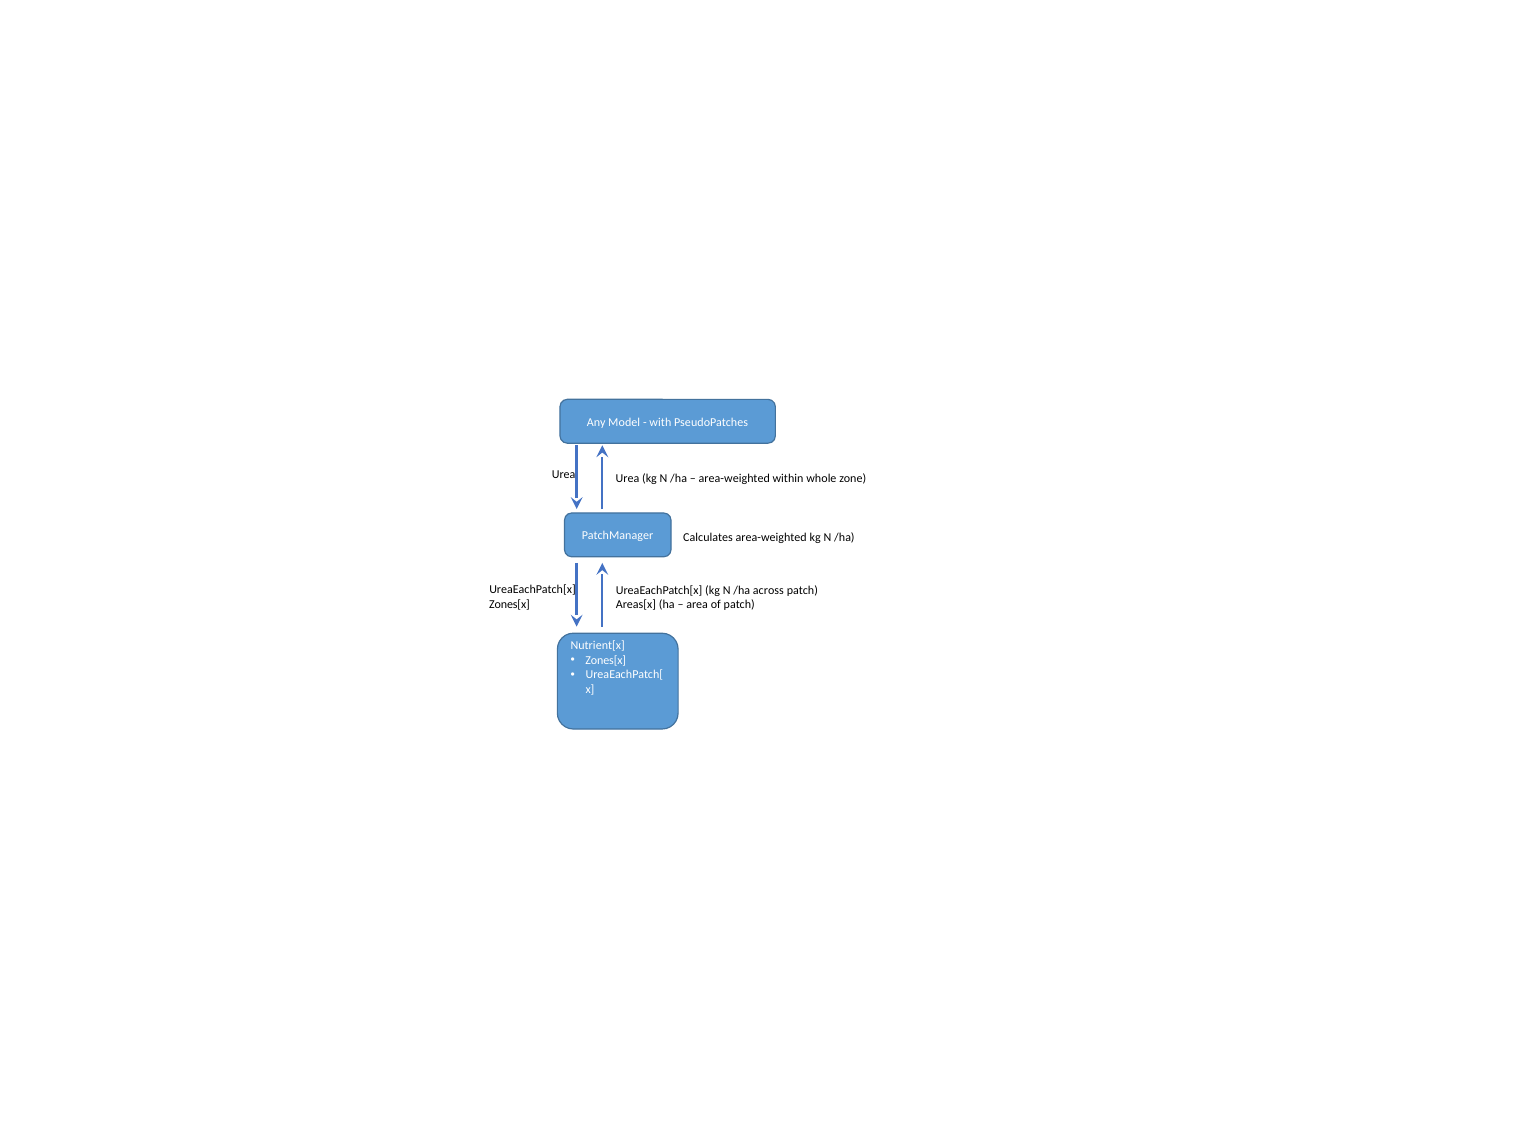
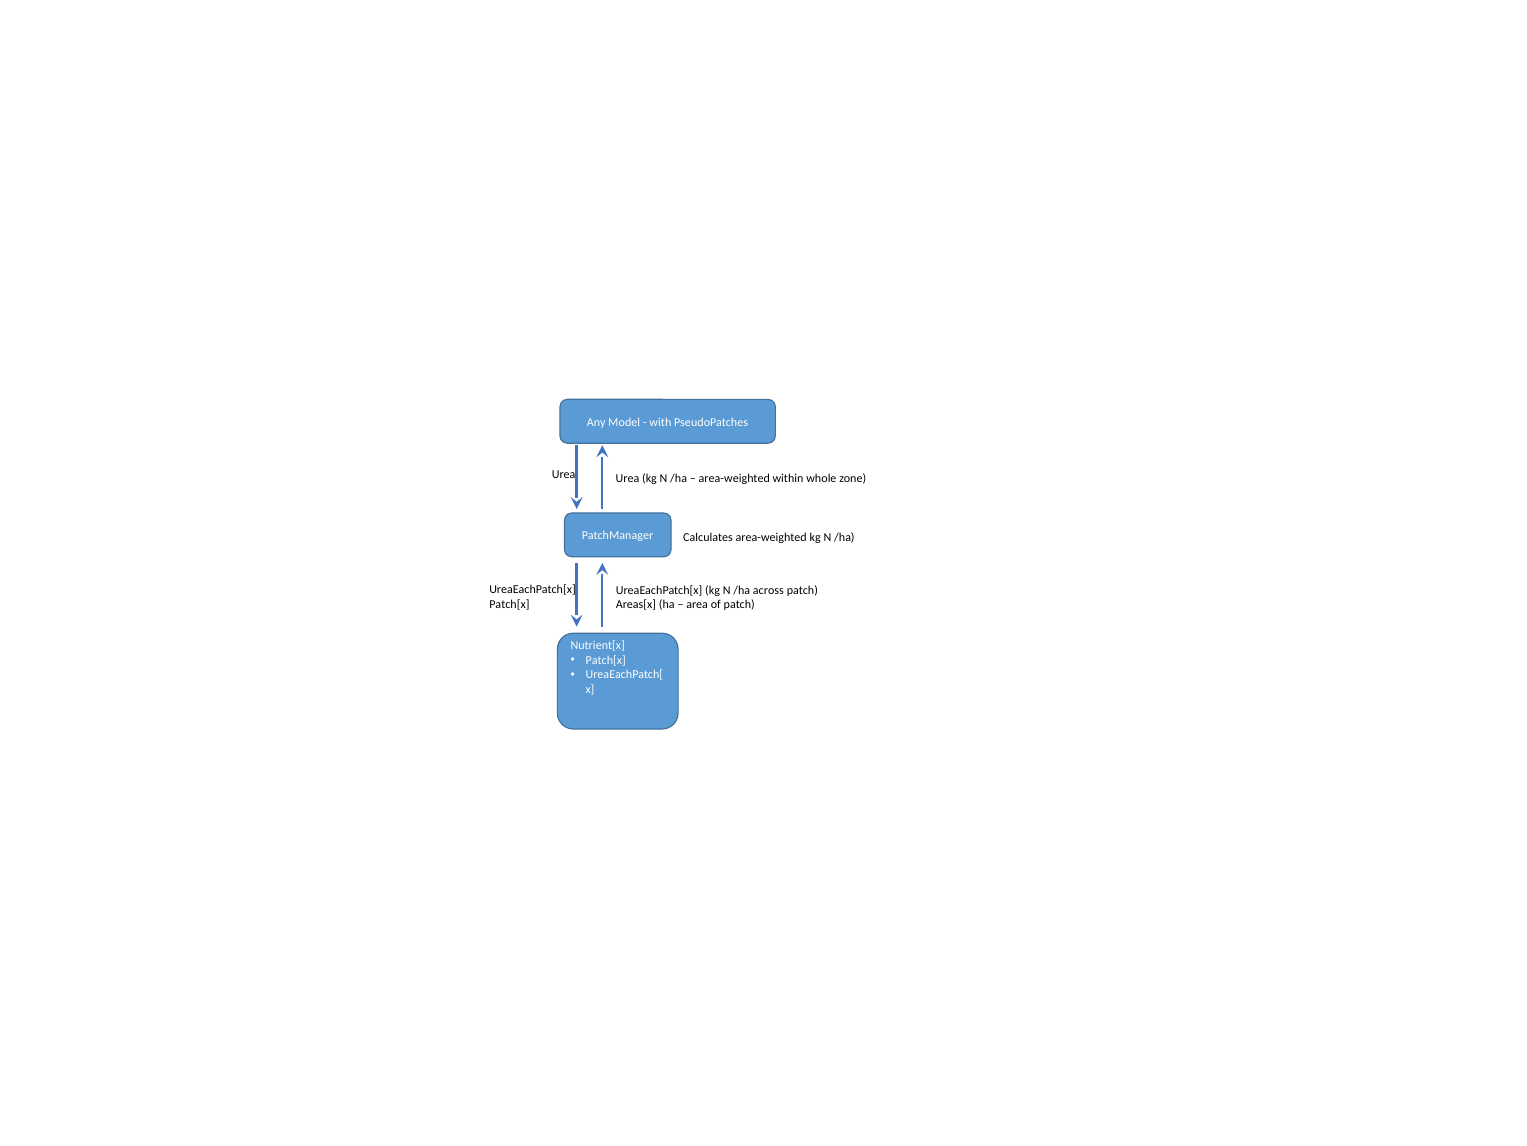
Zones[x at (509, 604): Zones[x -> Patch[x
Zones[x at (606, 660): Zones[x -> Patch[x
